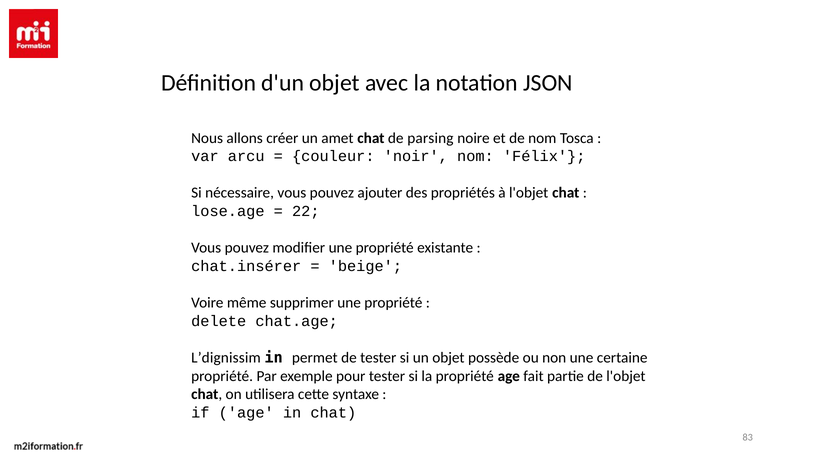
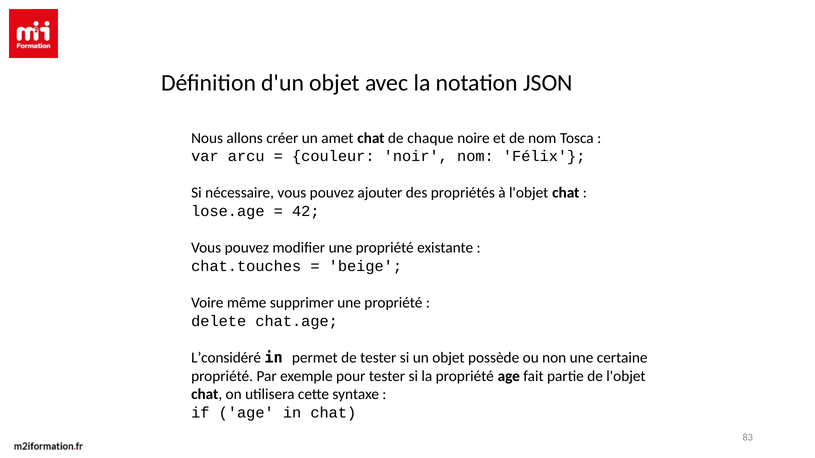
parsing: parsing -> chaque
22: 22 -> 42
chat.insérer: chat.insérer -> chat.touches
L’dignissim: L’dignissim -> L’considéré
